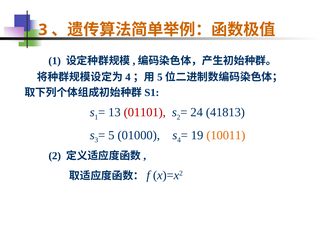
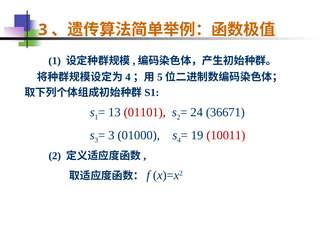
41813: 41813 -> 36671
5 at (111, 135): 5 -> 3
10011 colour: orange -> red
